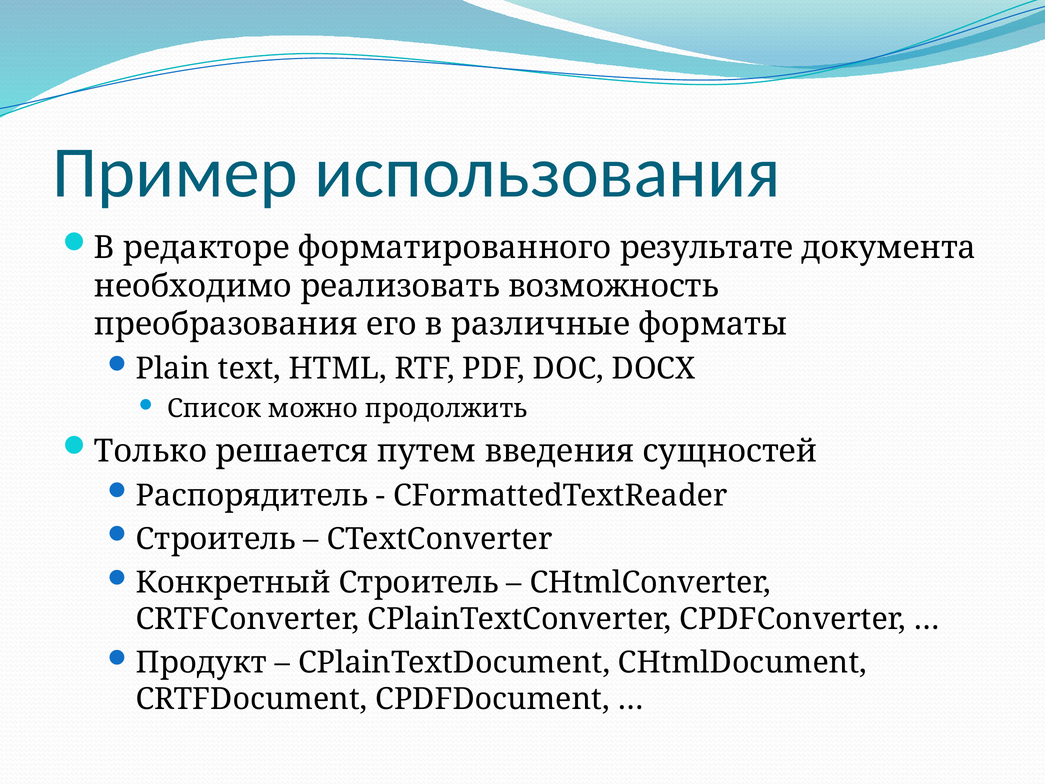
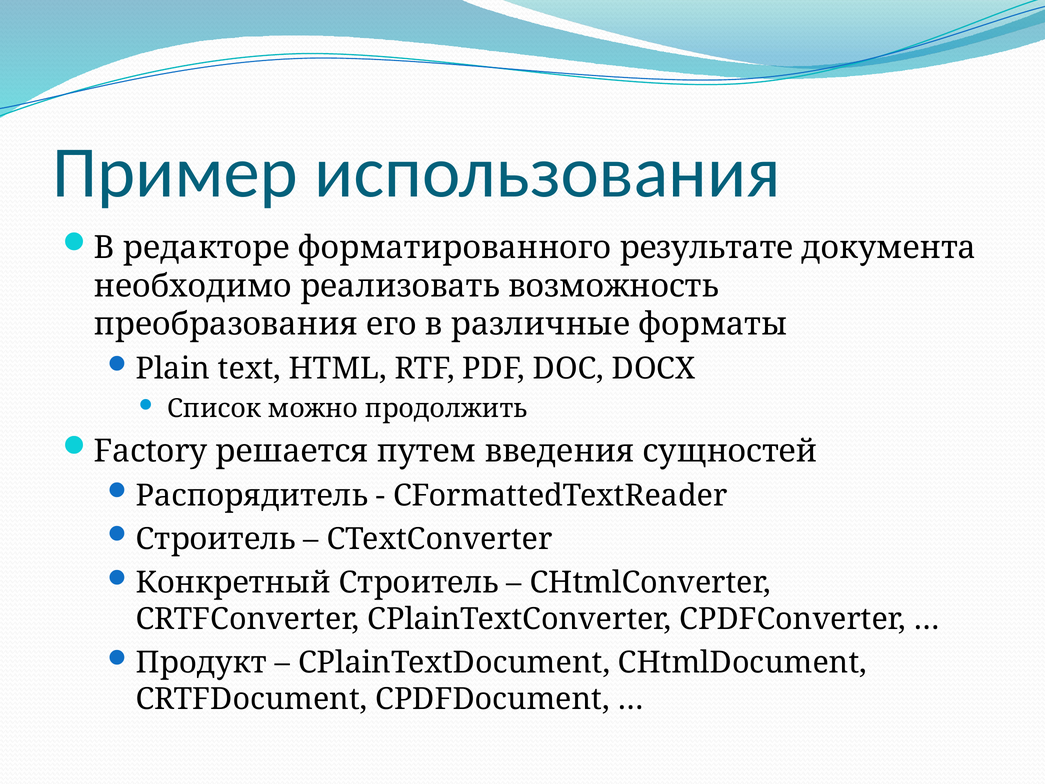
Только: Только -> Factory
